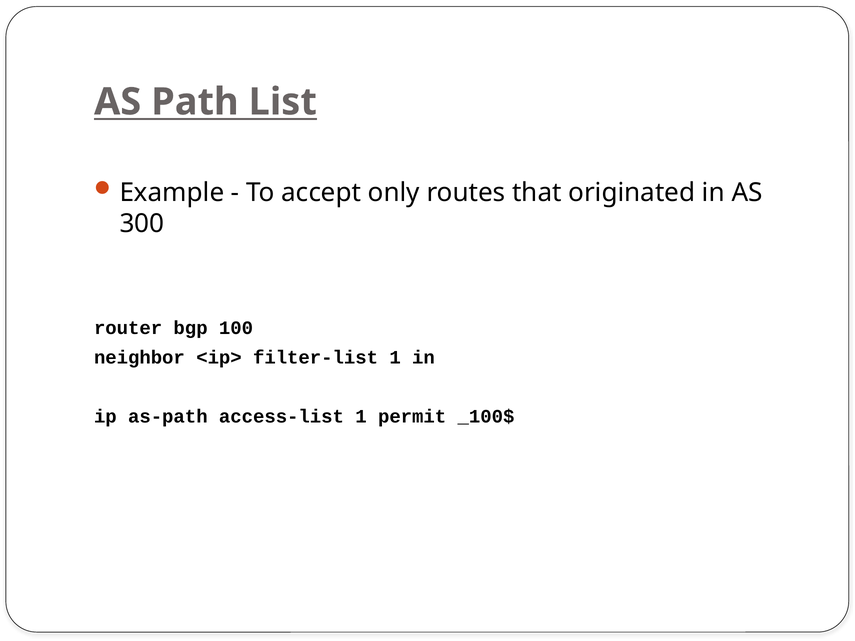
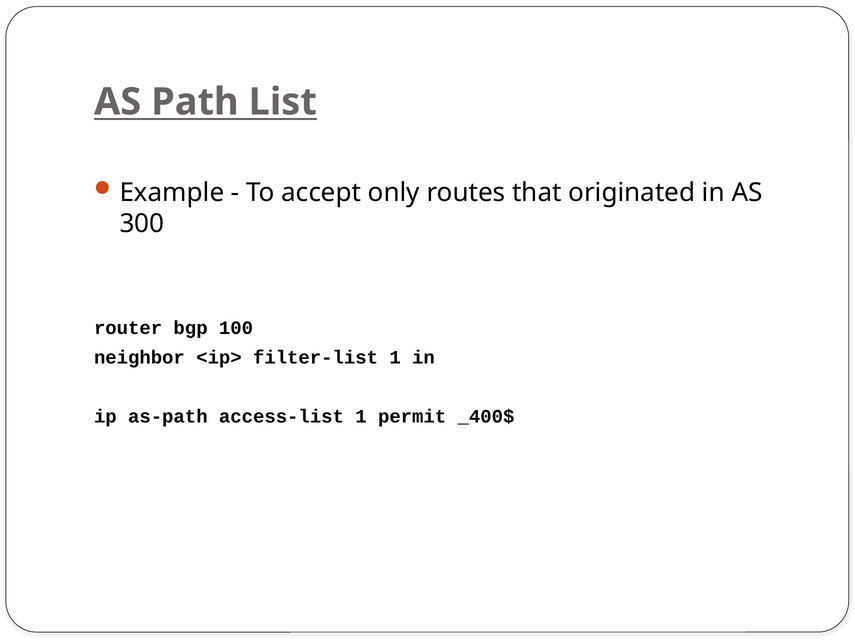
_100$: _100$ -> _400$
